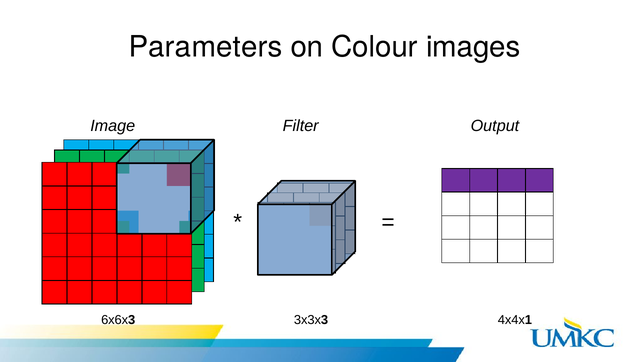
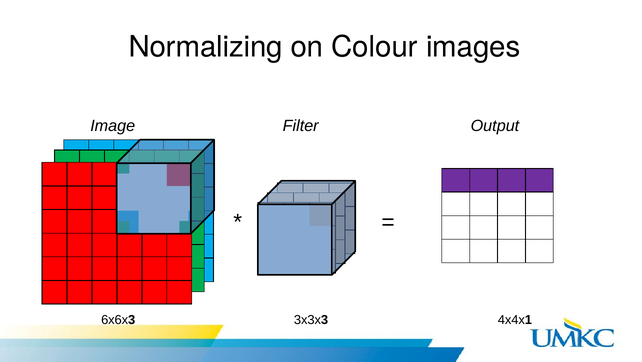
Parameters: Parameters -> Normalizing
